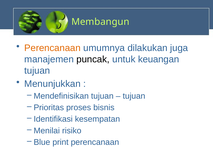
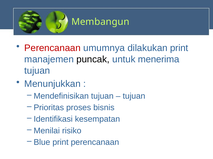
Perencanaan at (52, 48) colour: orange -> red
dilakukan juga: juga -> print
keuangan: keuangan -> menerima
